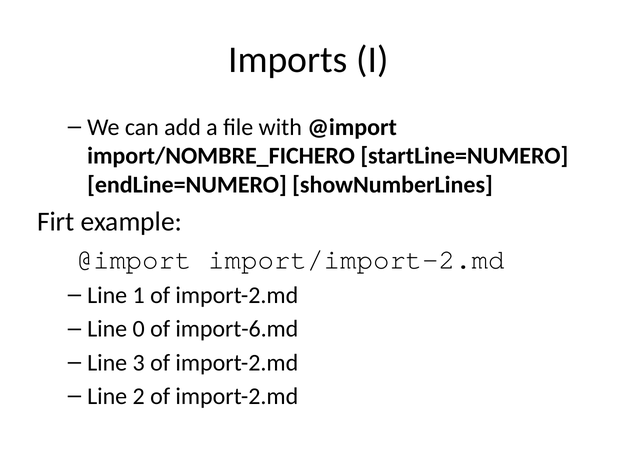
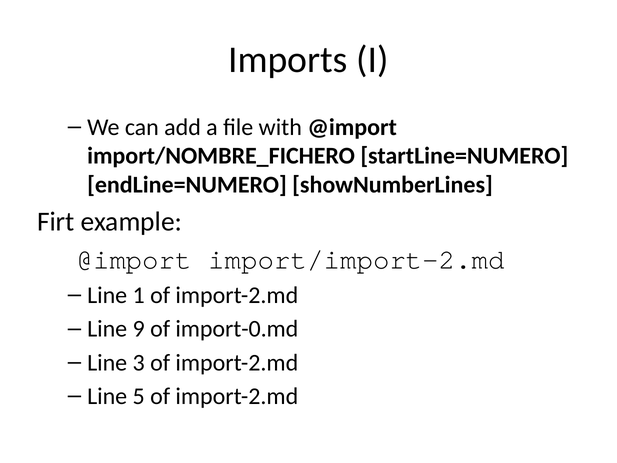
0: 0 -> 9
import-6.md: import-6.md -> import-0.md
2: 2 -> 5
